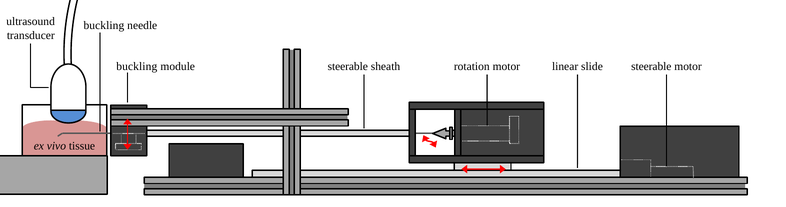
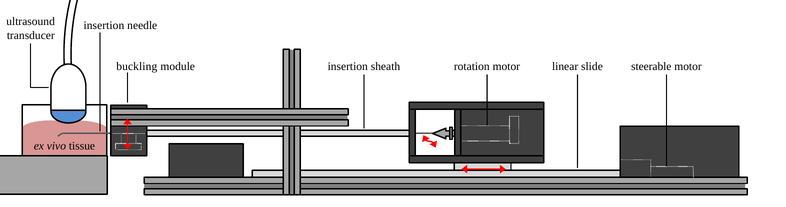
buckling at (104, 25): buckling -> insertion
module steerable: steerable -> insertion
